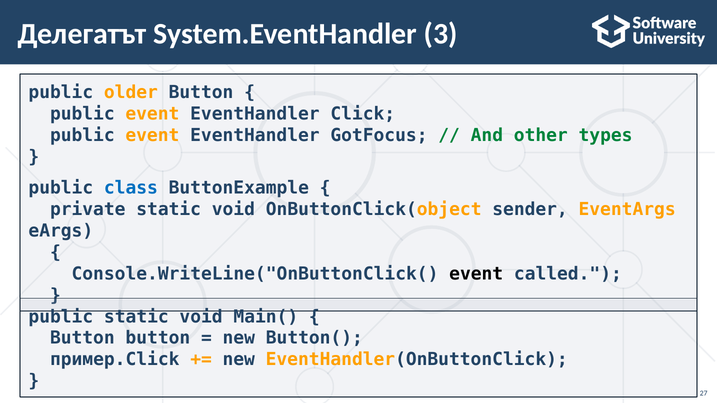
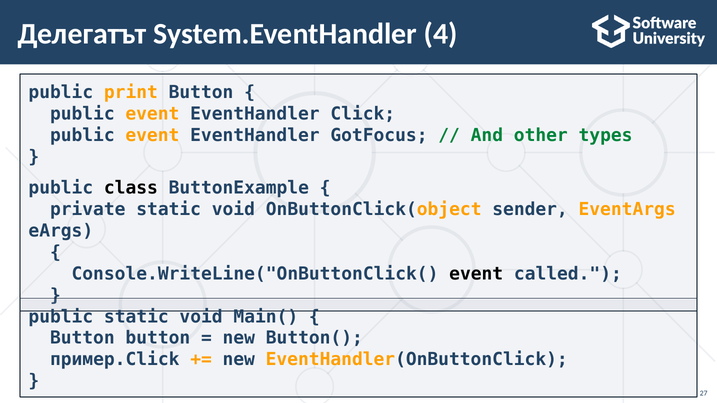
3: 3 -> 4
older: older -> print
class colour: blue -> black
